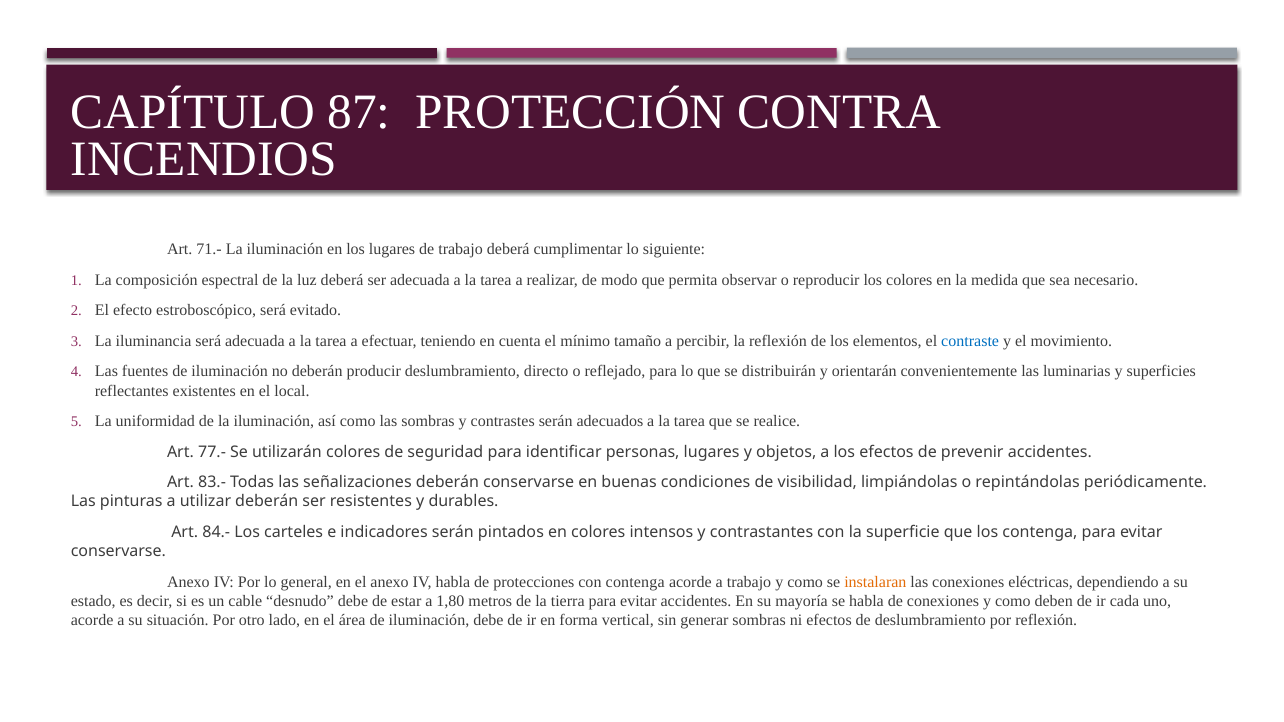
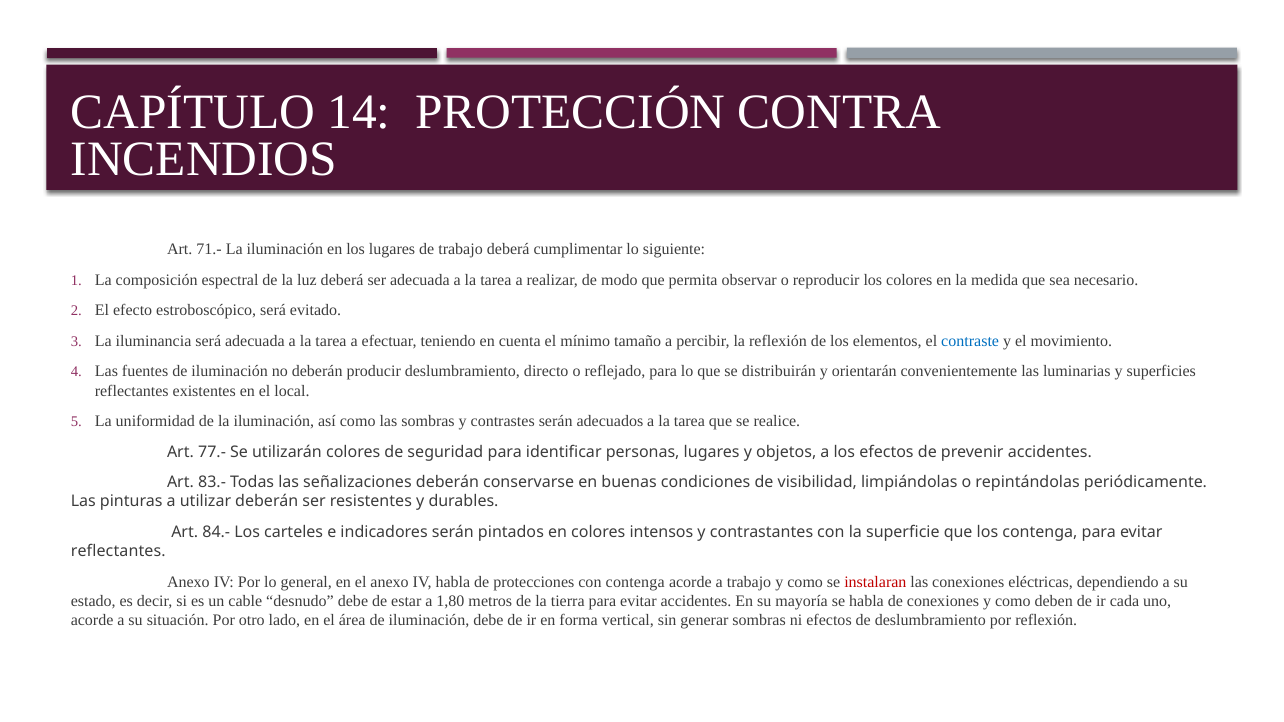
87: 87 -> 14
conservarse at (118, 552): conservarse -> reflectantes
instalaran colour: orange -> red
